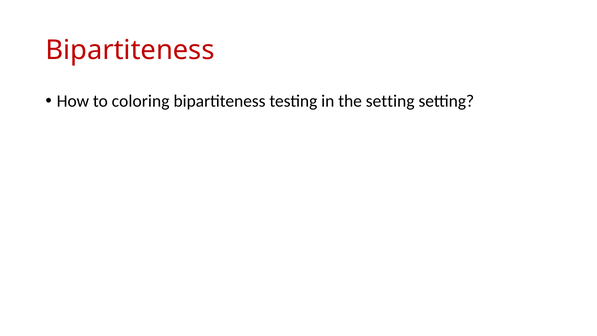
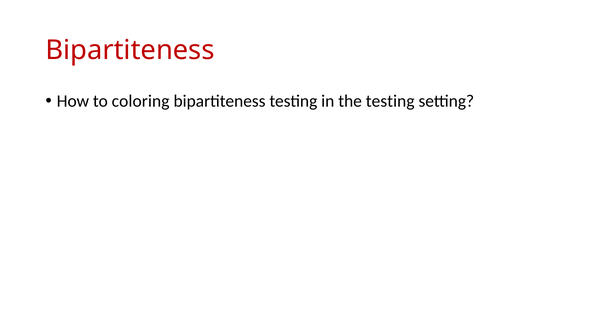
the setting: setting -> testing
